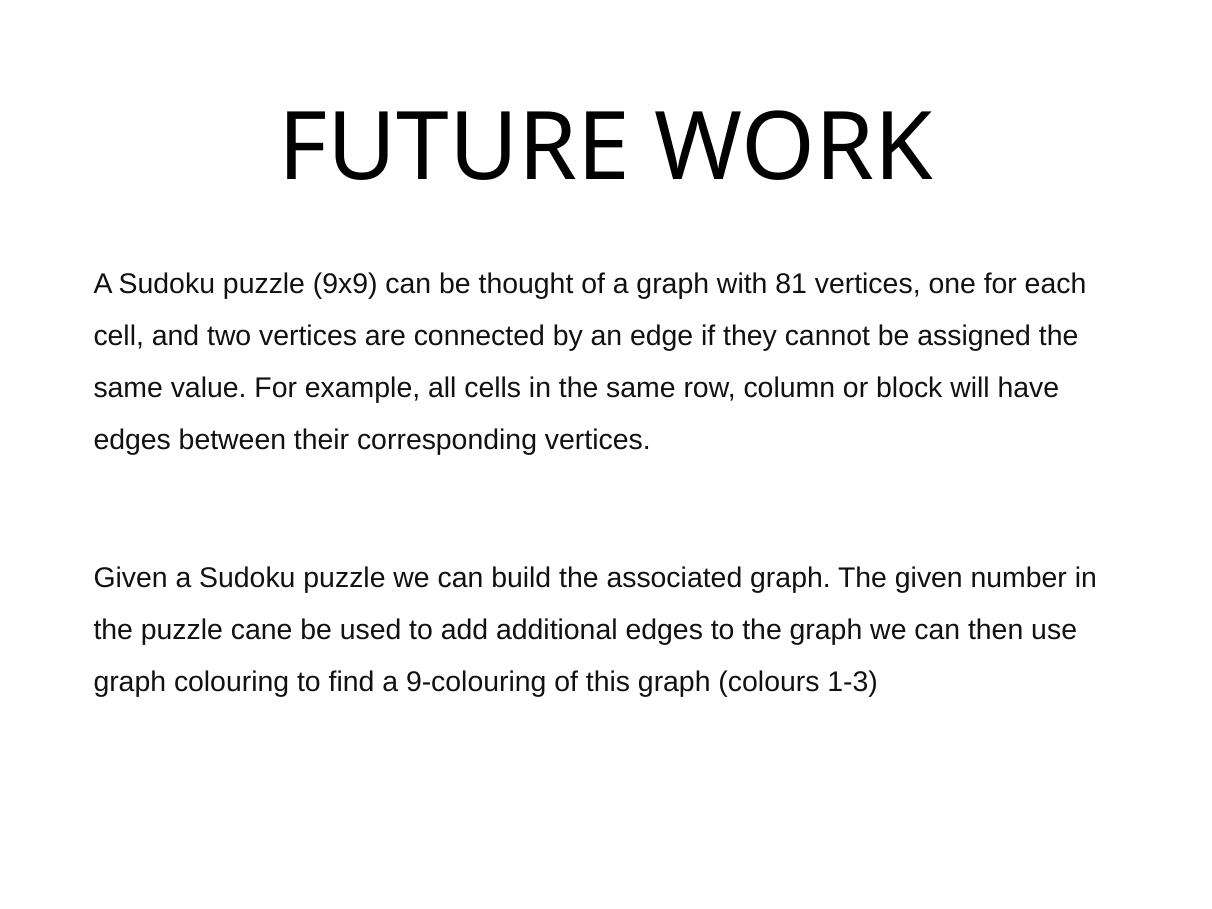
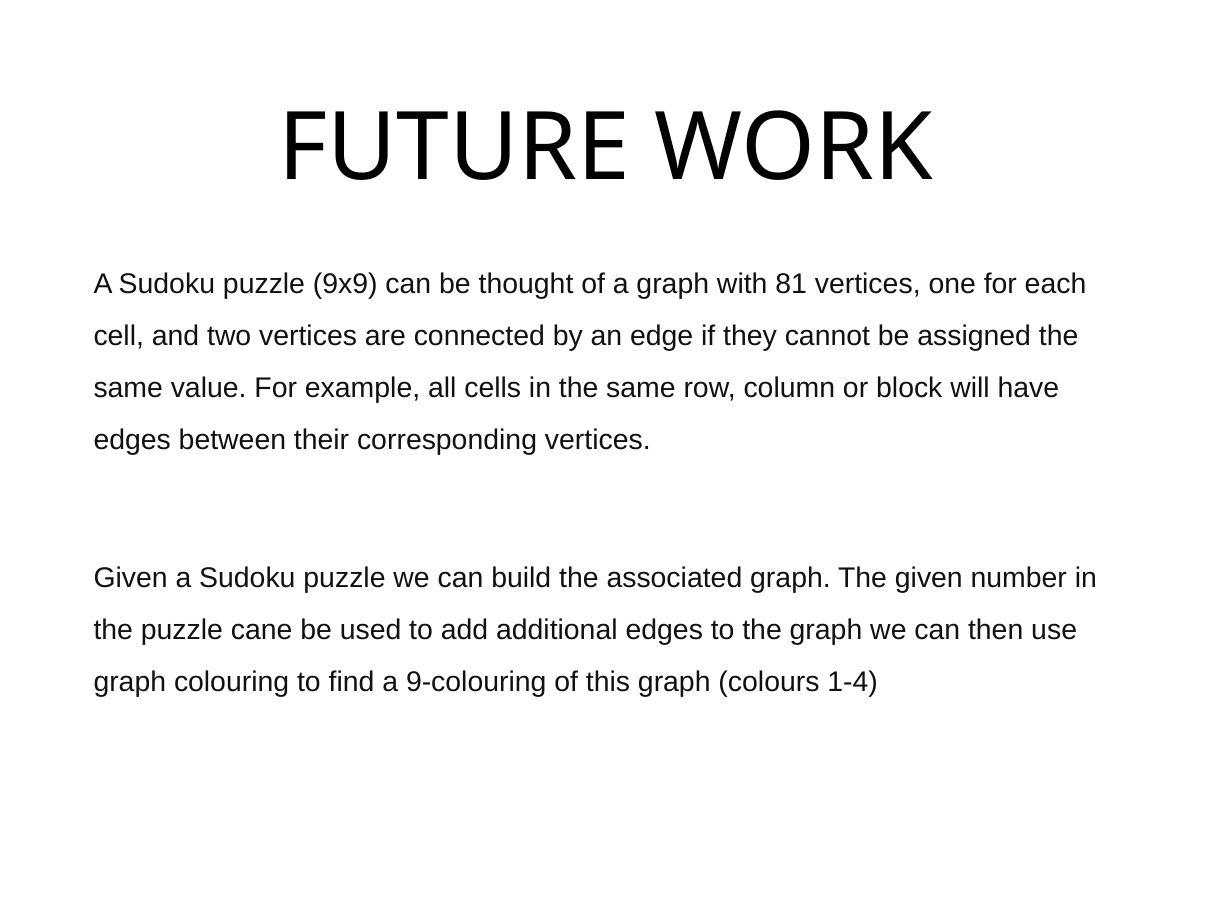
1-3: 1-3 -> 1-4
